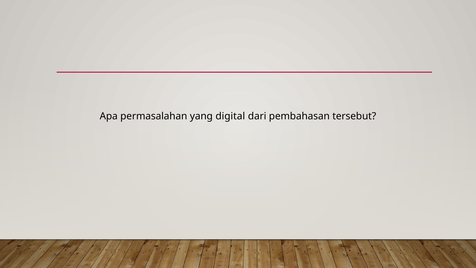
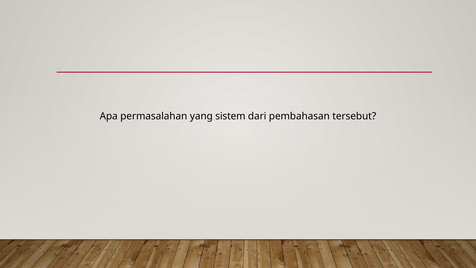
digital: digital -> sistem
